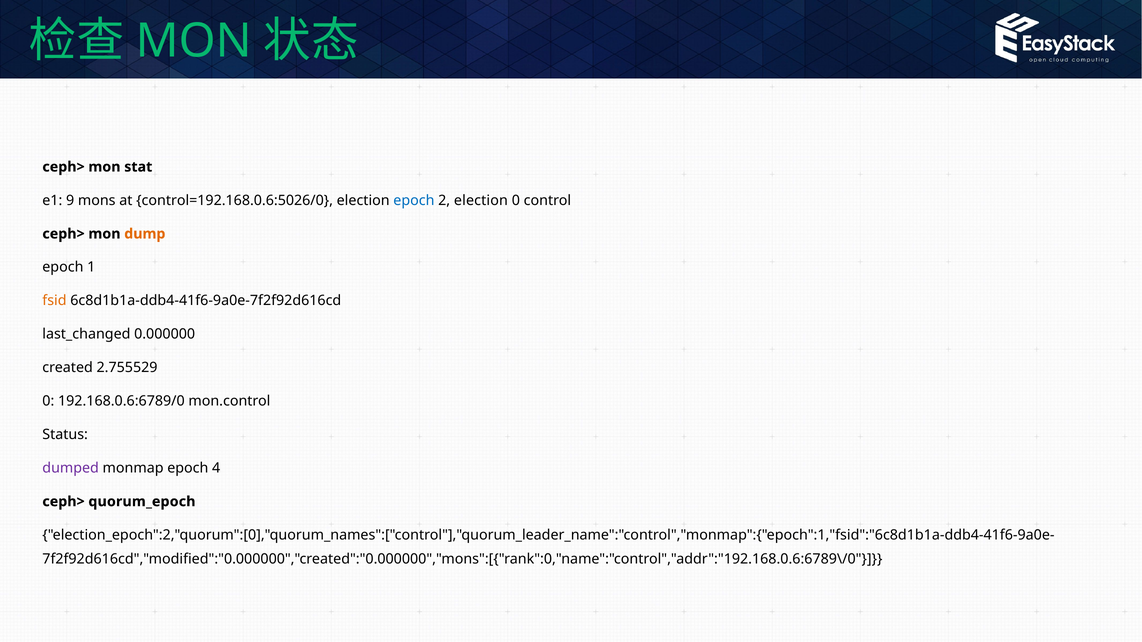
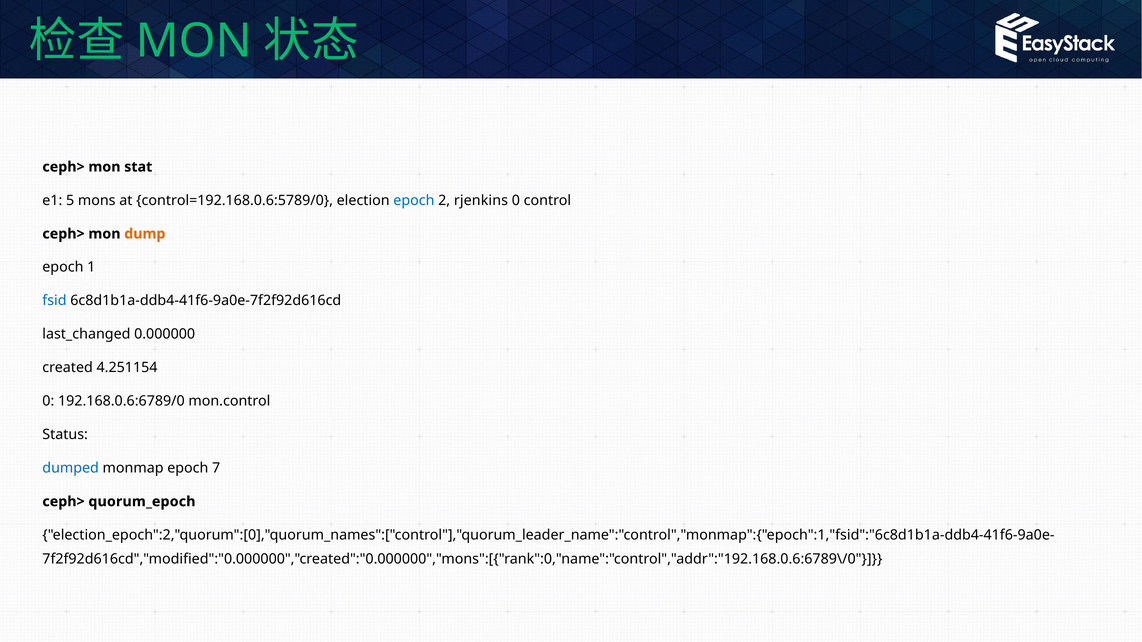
9: 9 -> 5
control=192.168.0.6:5026/0: control=192.168.0.6:5026/0 -> control=192.168.0.6:5789/0
2 election: election -> rjenkins
fsid colour: orange -> blue
2.755529: 2.755529 -> 4.251154
dumped colour: purple -> blue
4: 4 -> 7
